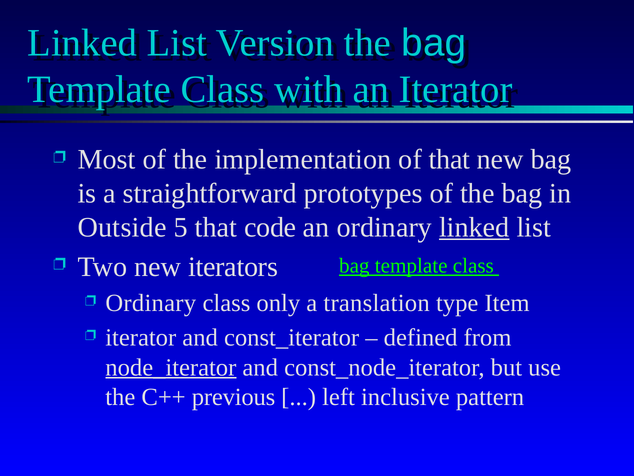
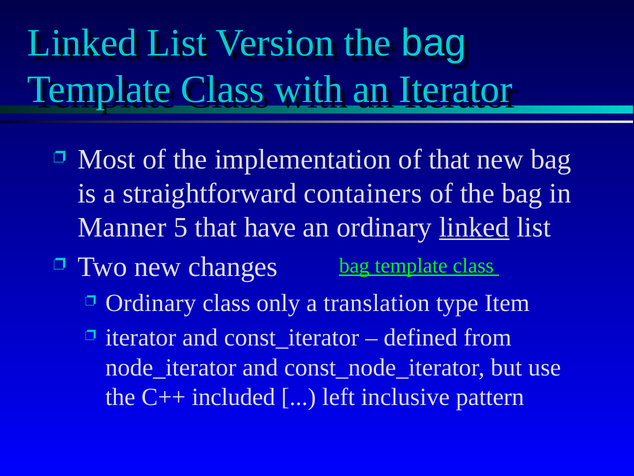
prototypes: prototypes -> containers
Outside: Outside -> Manner
code: code -> have
iterators: iterators -> changes
node_iterator underline: present -> none
previous: previous -> included
